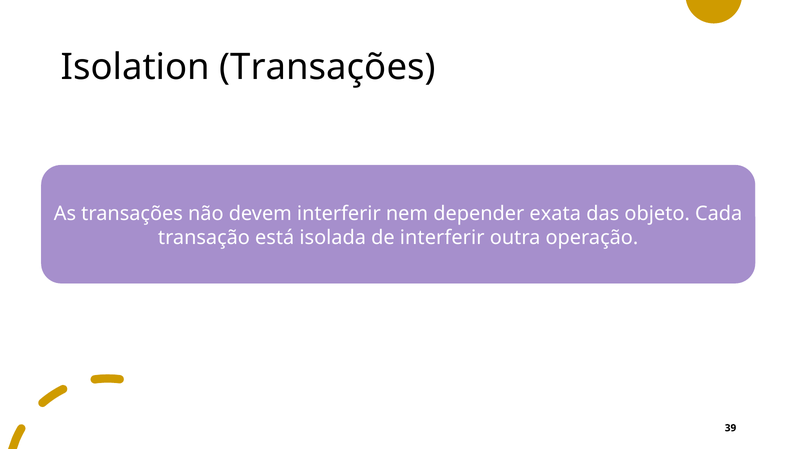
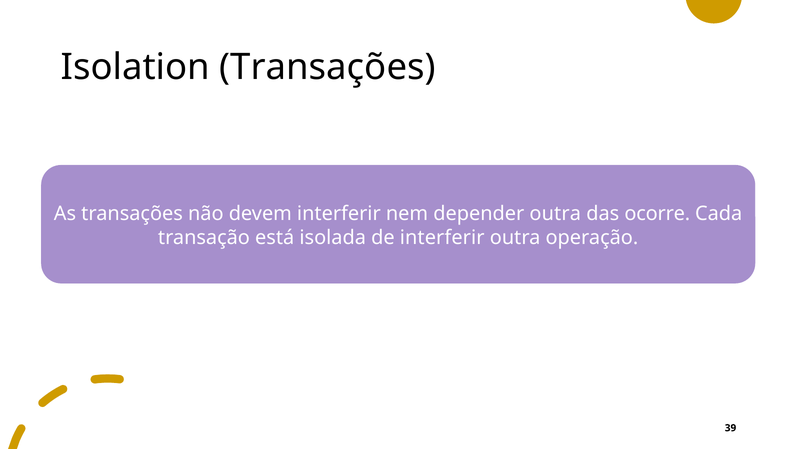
depender exata: exata -> outra
objeto: objeto -> ocorre
